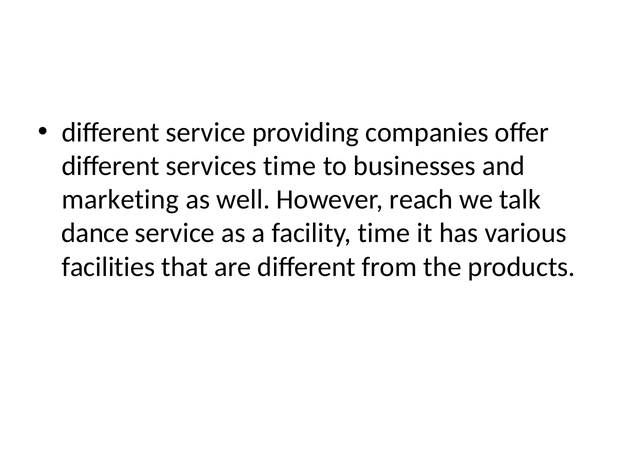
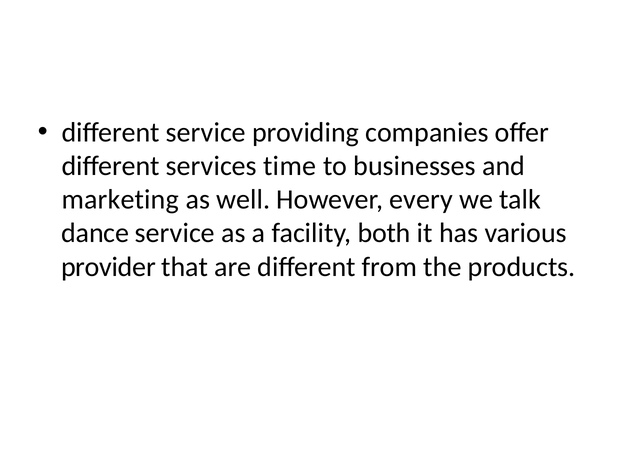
reach: reach -> every
facility time: time -> both
facilities: facilities -> provider
